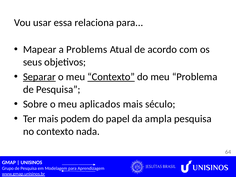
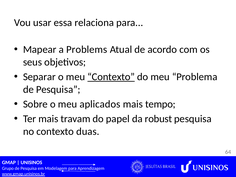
Separar underline: present -> none
século: século -> tempo
podem: podem -> travam
ampla: ampla -> robust
nada: nada -> duas
